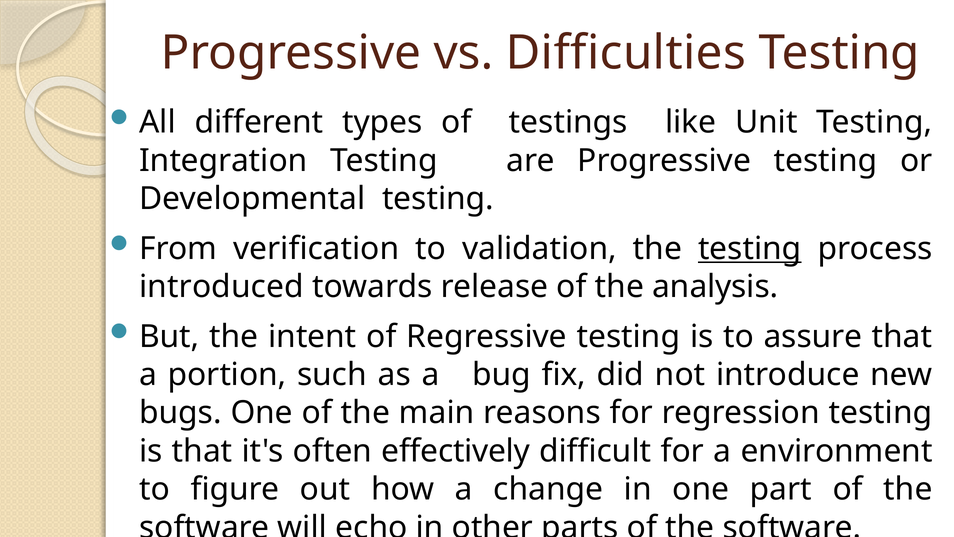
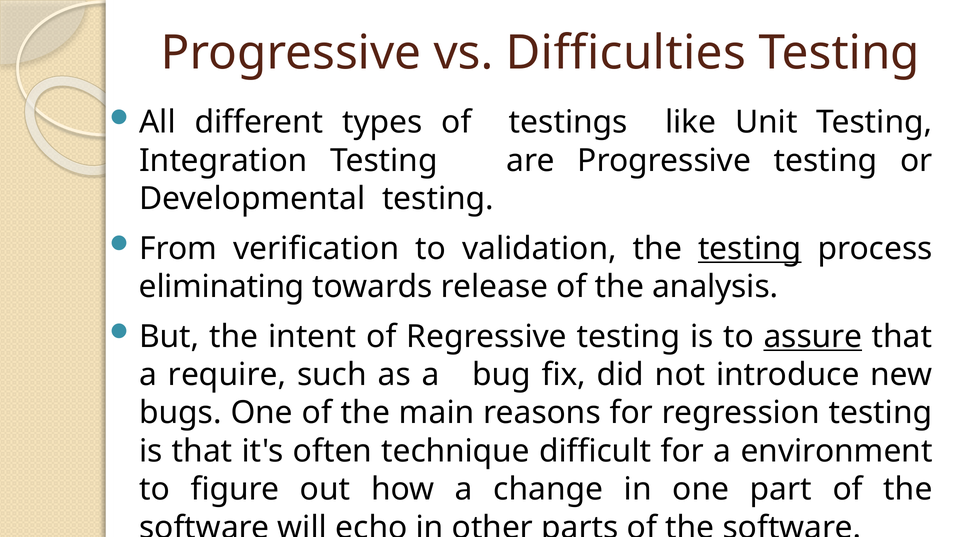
introduced: introduced -> eliminating
assure underline: none -> present
portion: portion -> require
effectively: effectively -> technique
